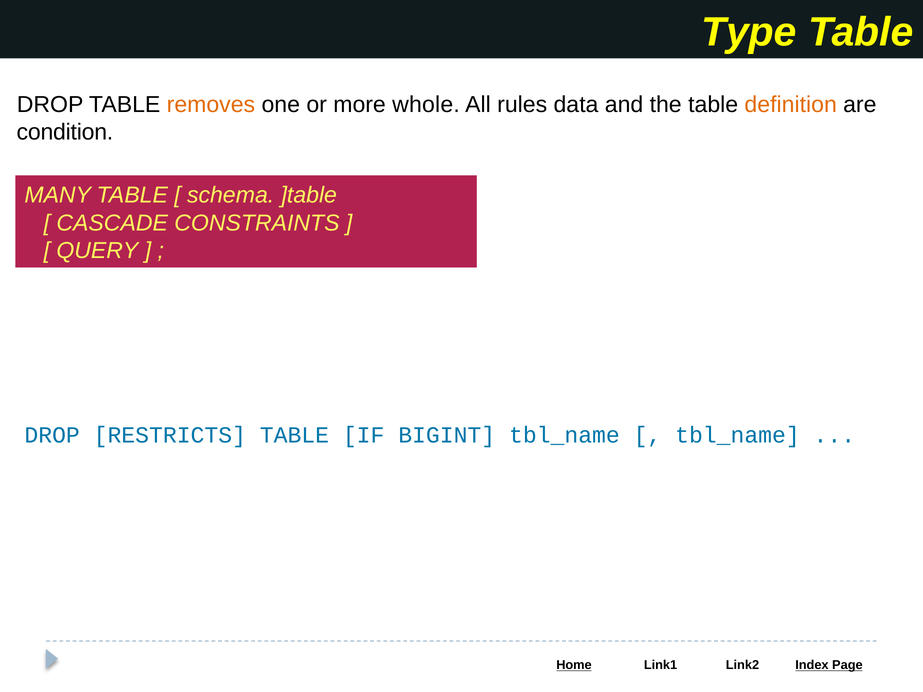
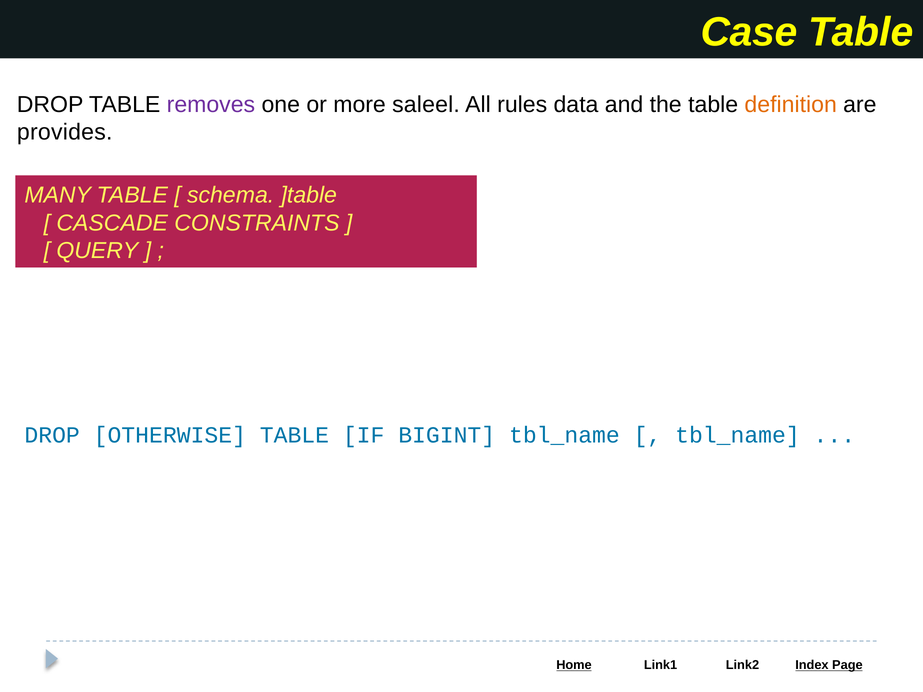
Type: Type -> Case
removes colour: orange -> purple
whole: whole -> saleel
condition: condition -> provides
RESTRICTS: RESTRICTS -> OTHERWISE
